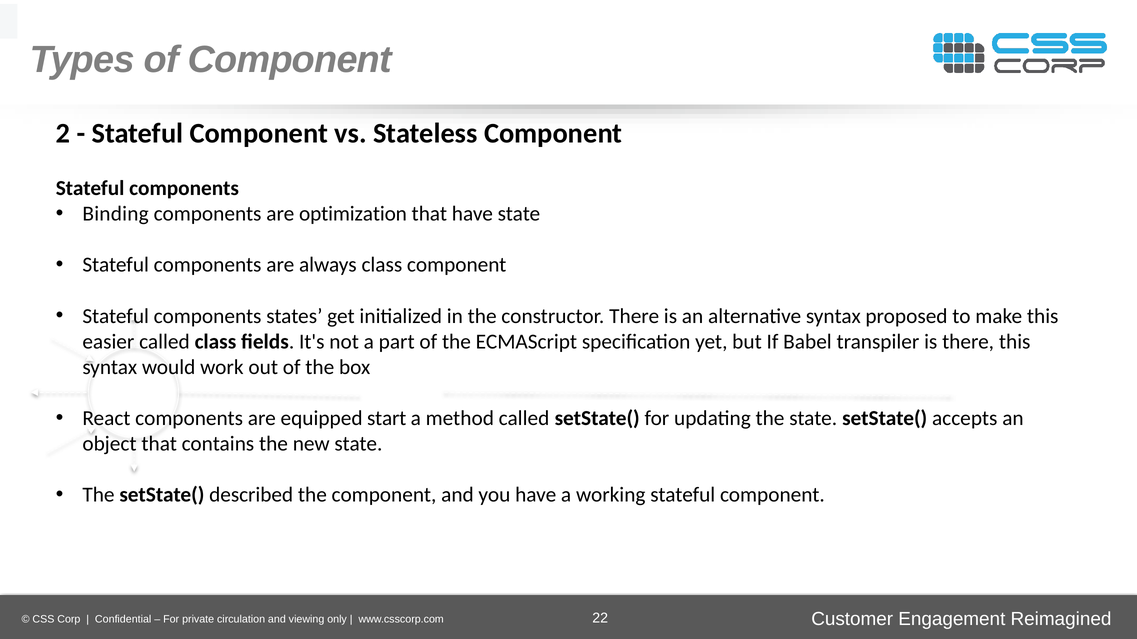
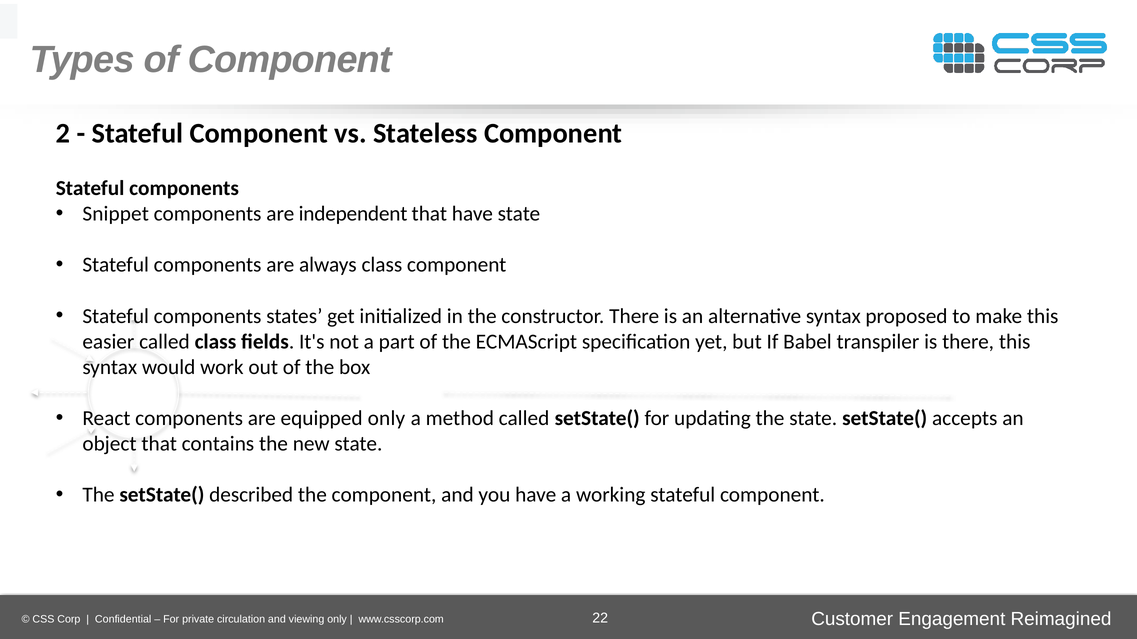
Binding: Binding -> Snippet
optimization: optimization -> independent
equipped start: start -> only
